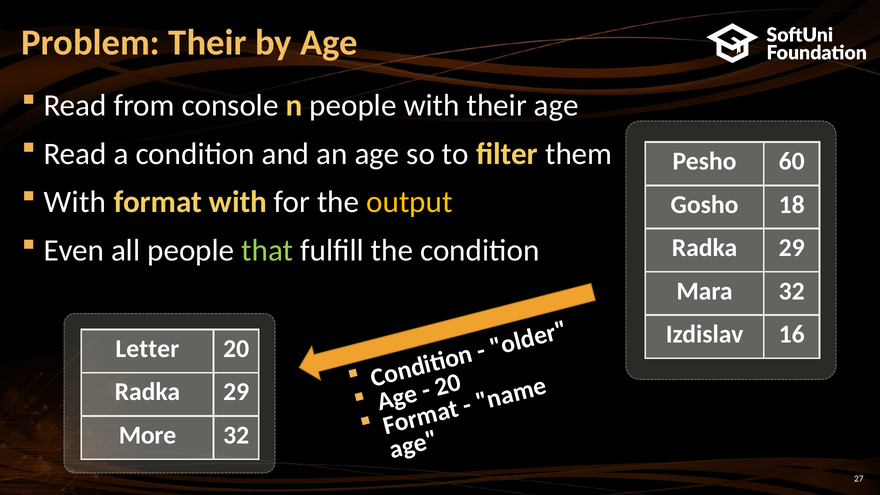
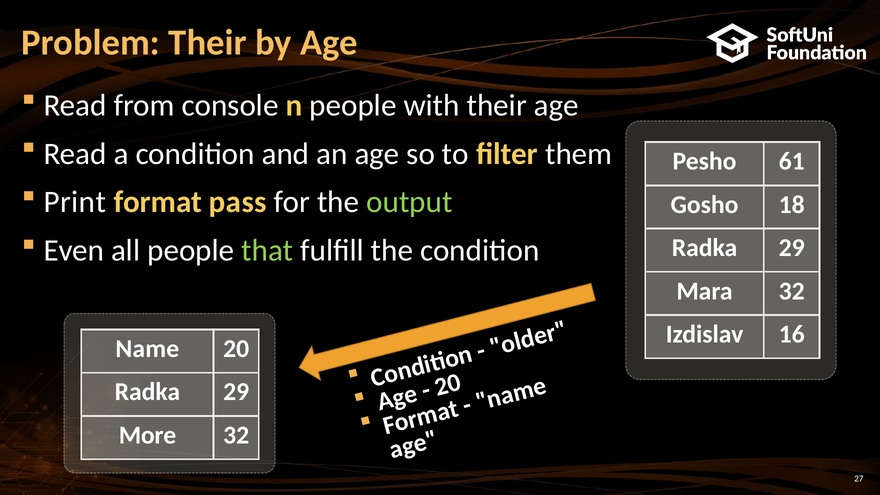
60: 60 -> 61
With at (75, 202): With -> Print
format with: with -> pass
output colour: yellow -> light green
Letter: Letter -> Name
